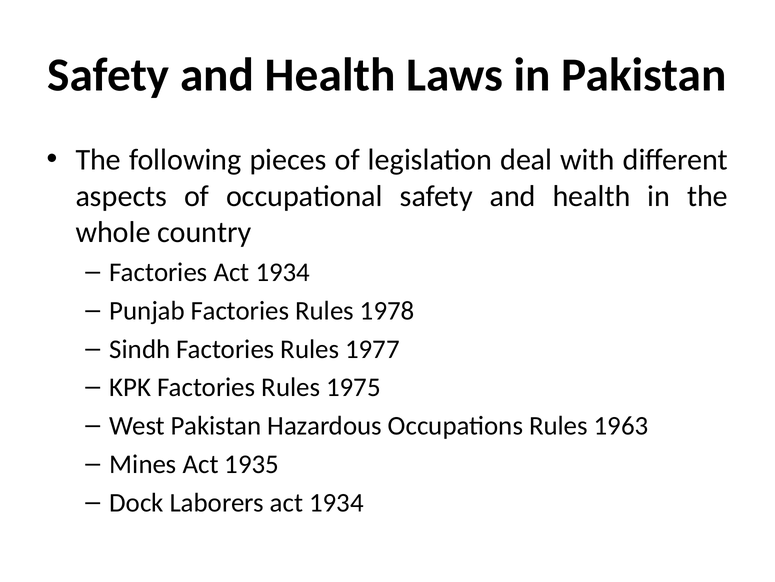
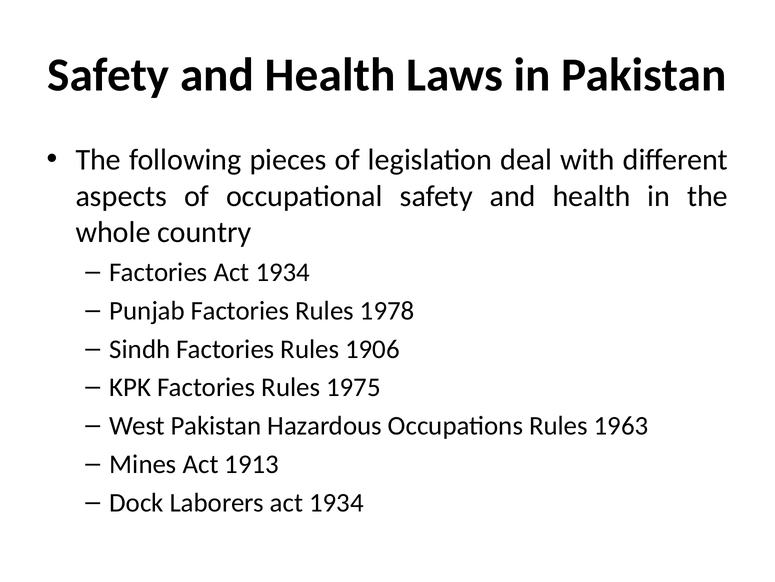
1977: 1977 -> 1906
1935: 1935 -> 1913
